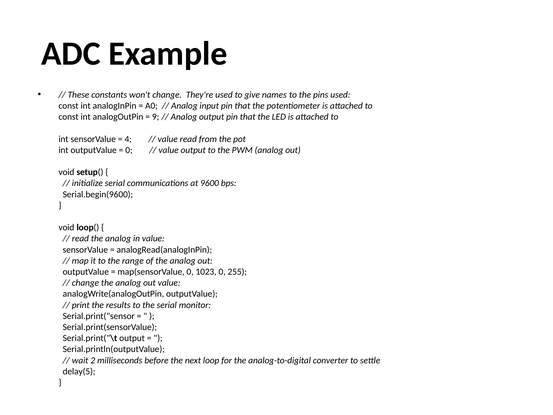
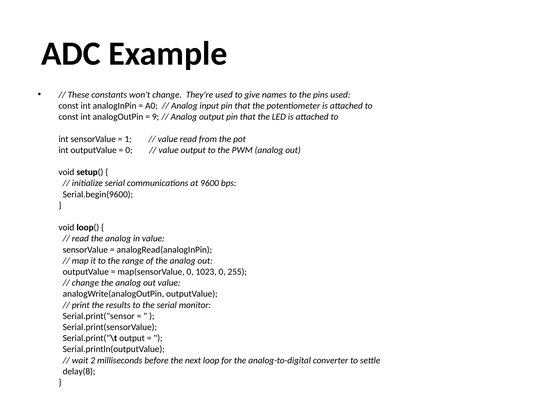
4: 4 -> 1
delay(5: delay(5 -> delay(8
